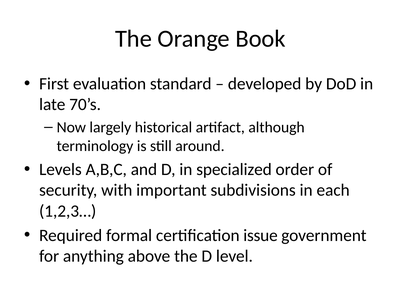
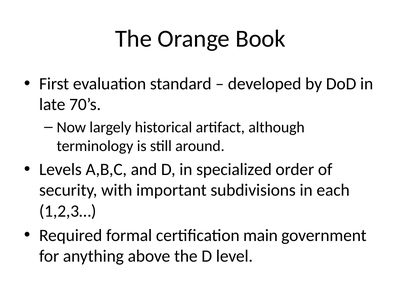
issue: issue -> main
